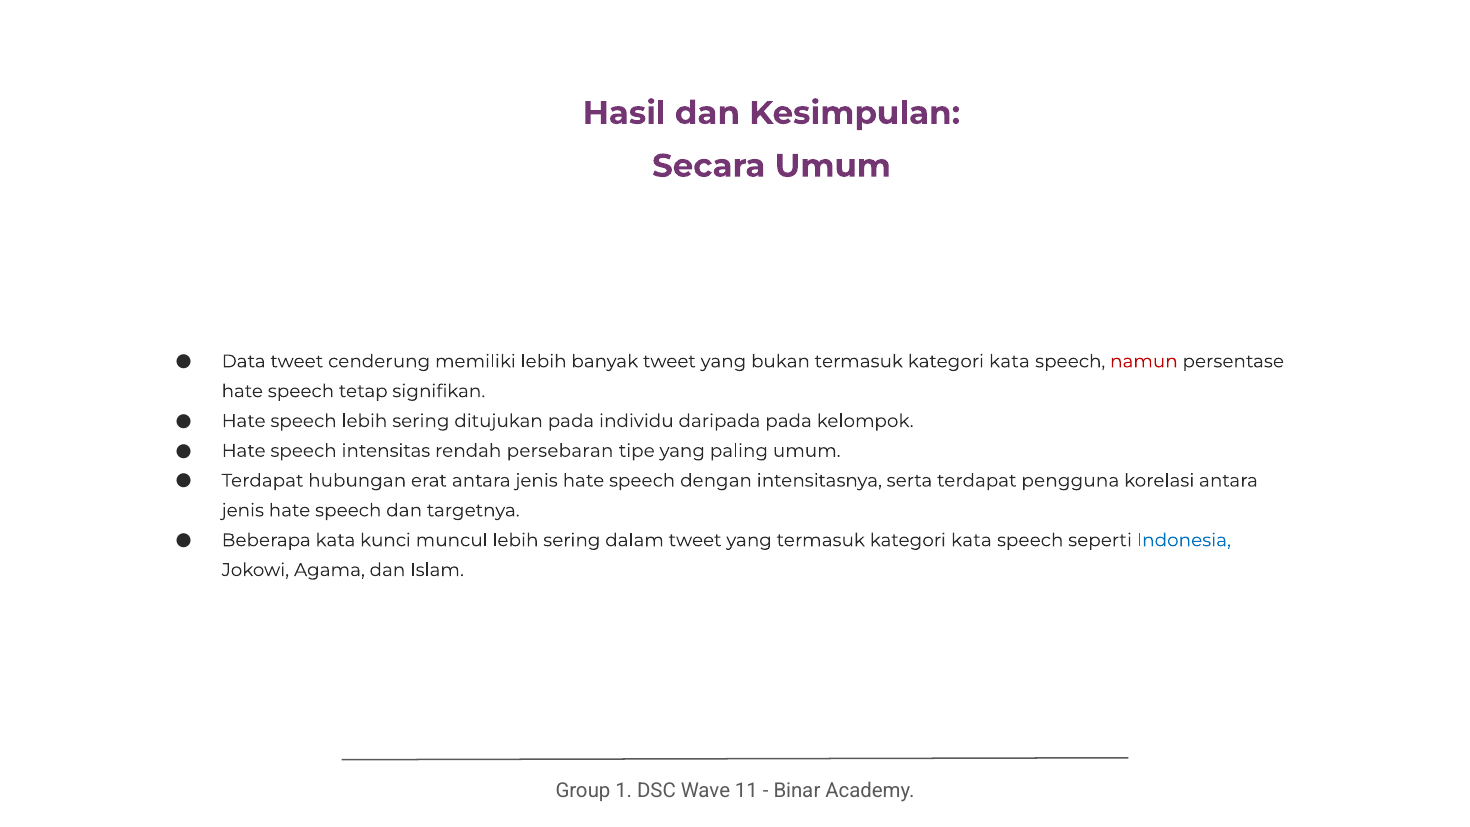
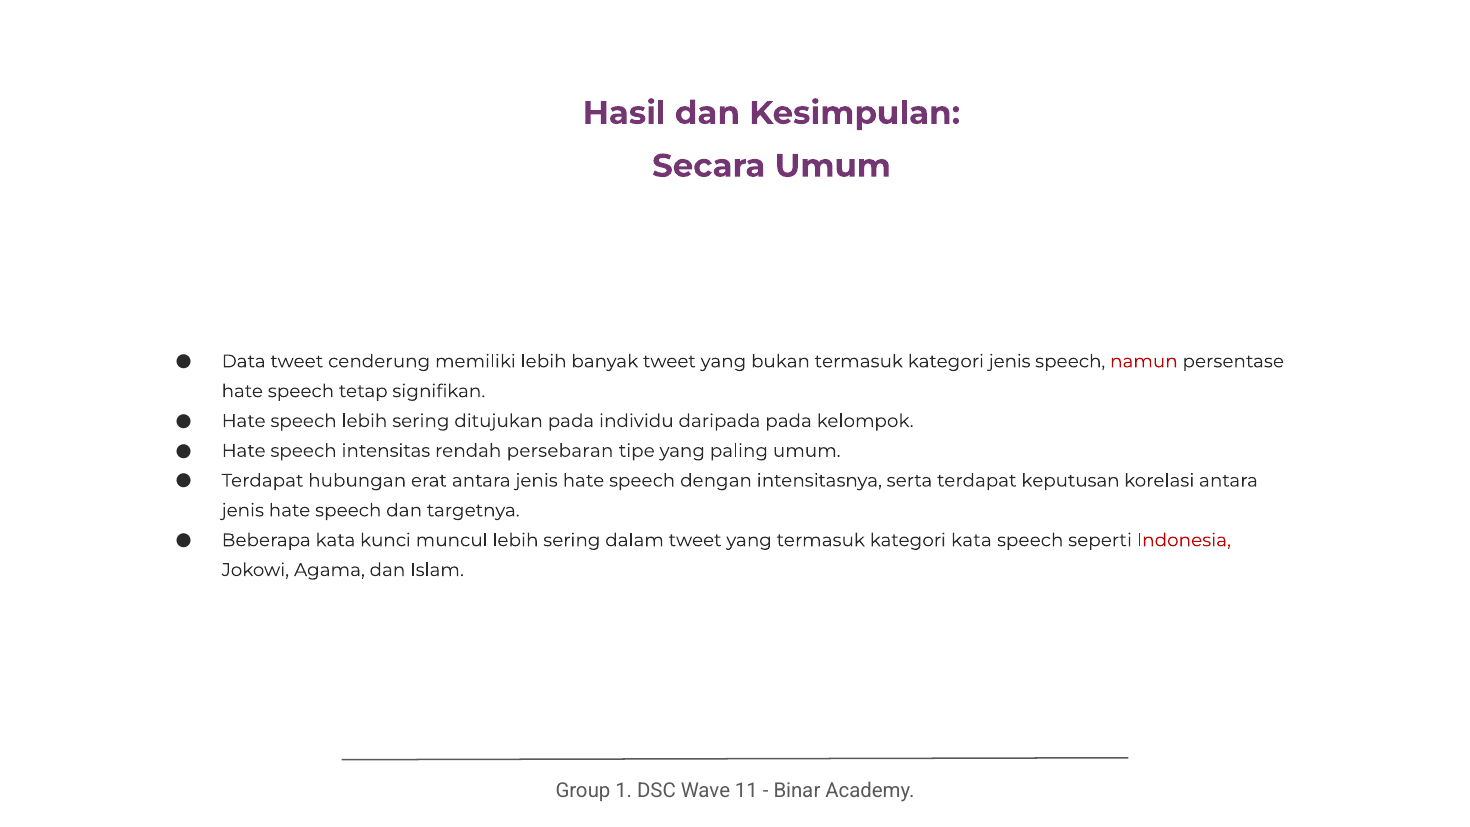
bukan termasuk kategori kata: kata -> jenis
pengguna: pengguna -> keputusan
Indonesia colour: blue -> red
